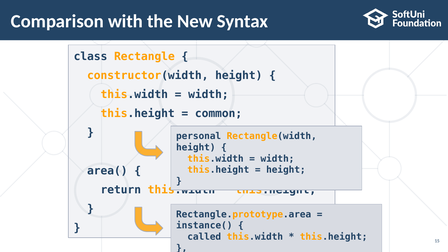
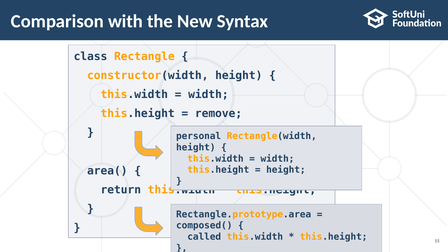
common: common -> remove
instance(: instance( -> composed(
